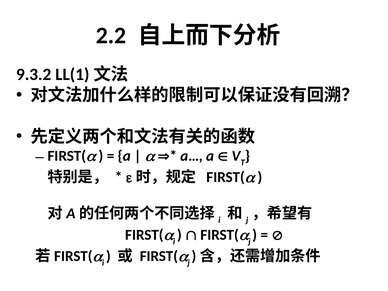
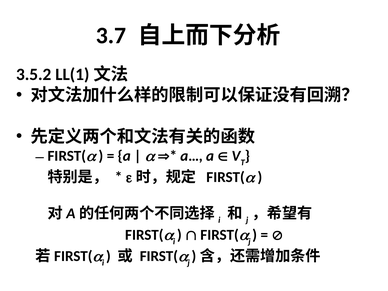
2.2: 2.2 -> 3.7
9.3.2: 9.3.2 -> 3.5.2
